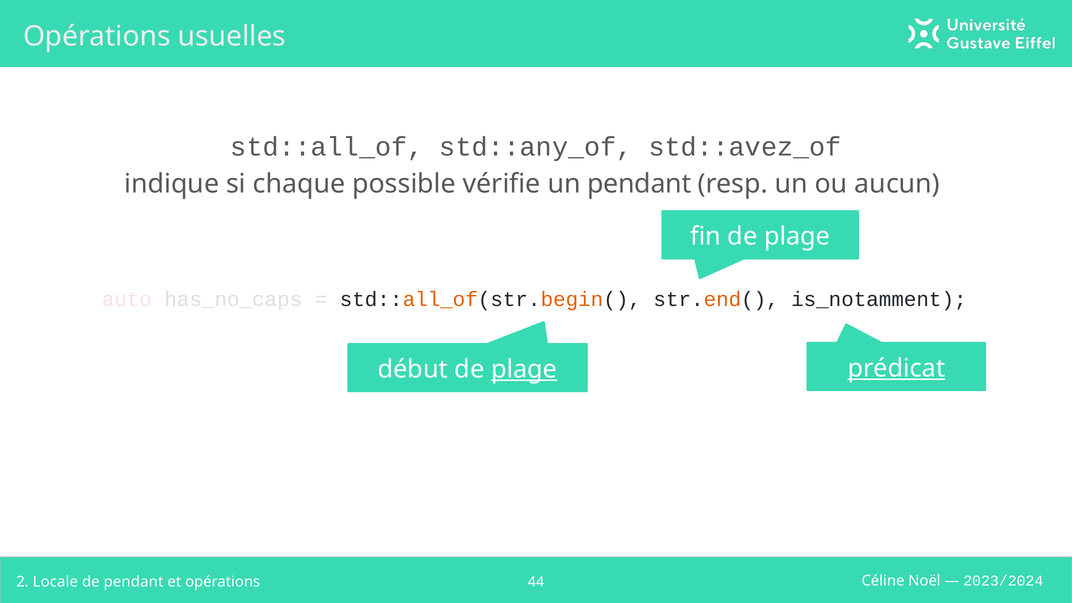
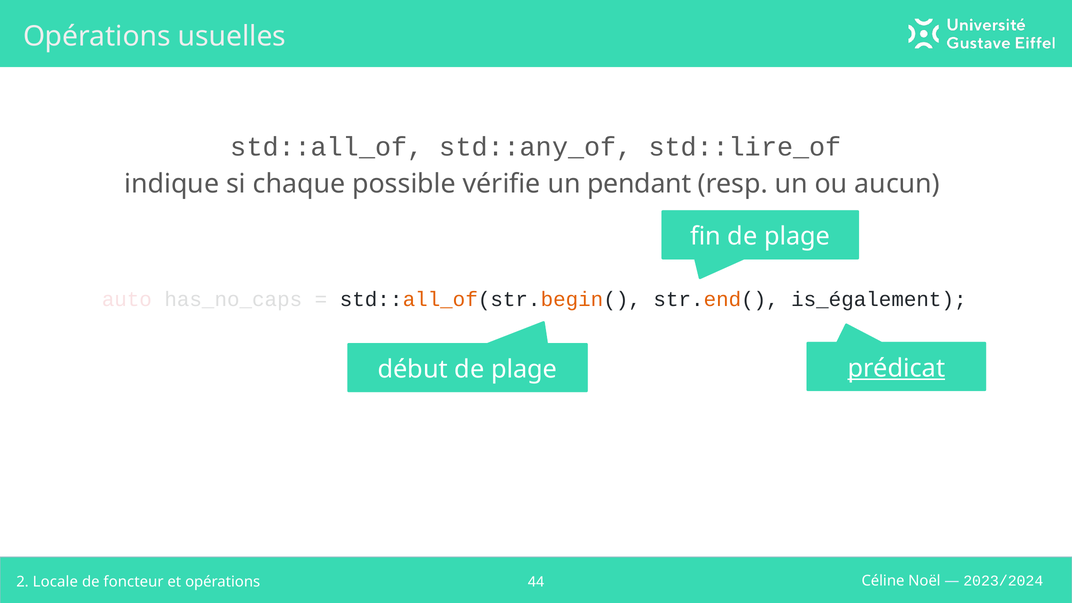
std::avez_of: std::avez_of -> std::lire_of
is_notamment: is_notamment -> is_également
plage at (524, 369) underline: present -> none
de pendant: pendant -> foncteur
